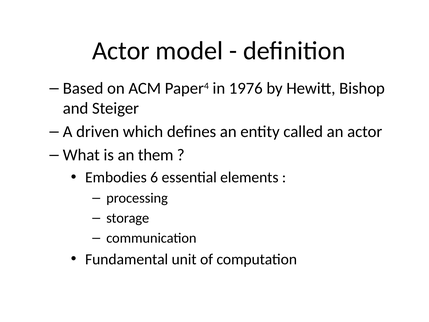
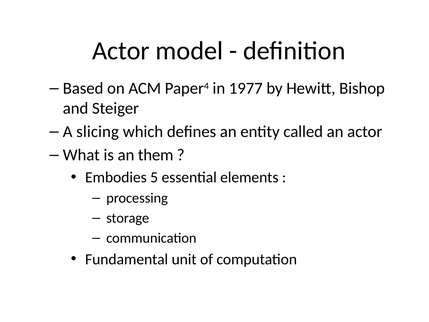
1976: 1976 -> 1977
driven: driven -> slicing
6: 6 -> 5
